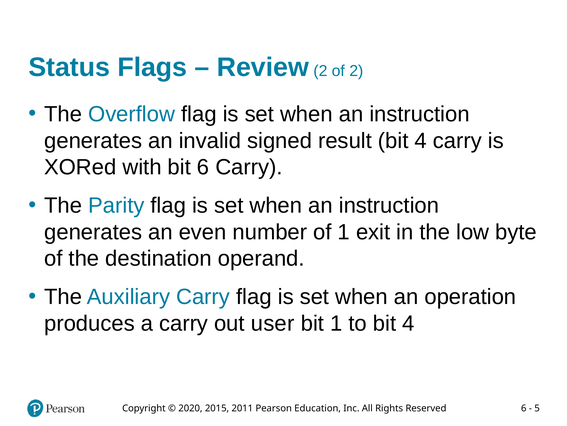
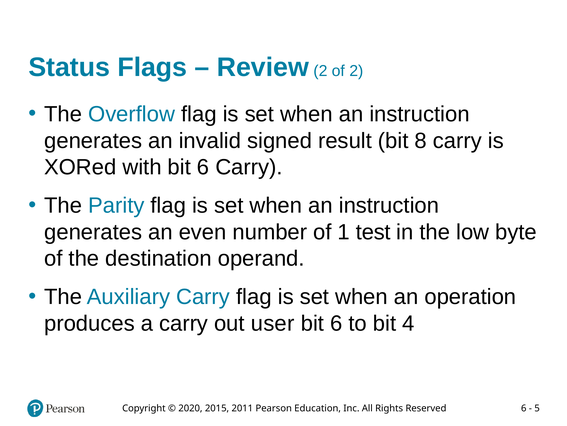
result bit 4: 4 -> 8
exit: exit -> test
1 at (336, 323): 1 -> 6
